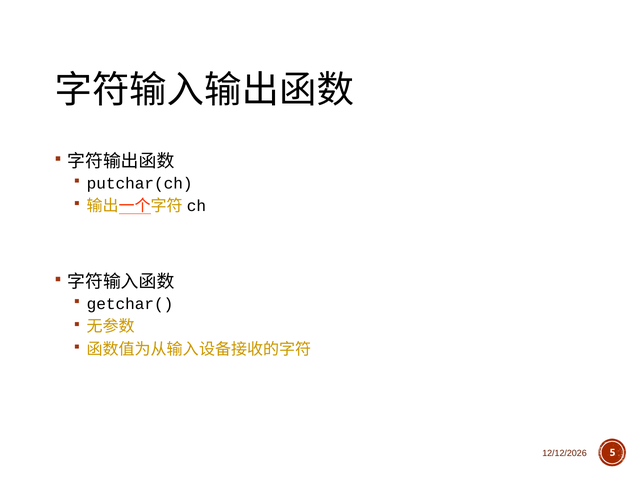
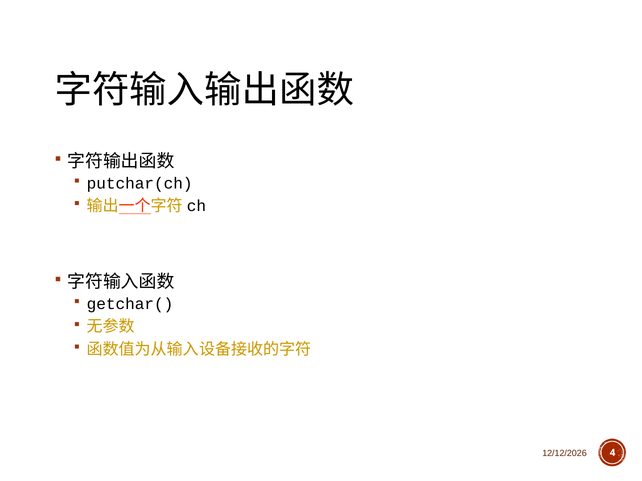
5: 5 -> 4
